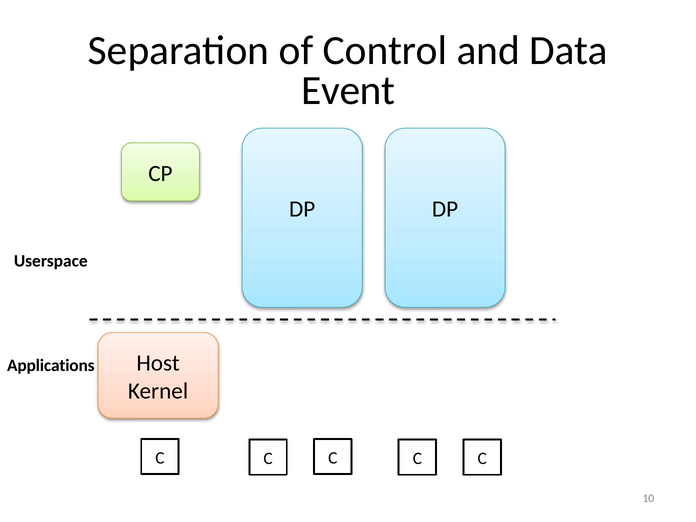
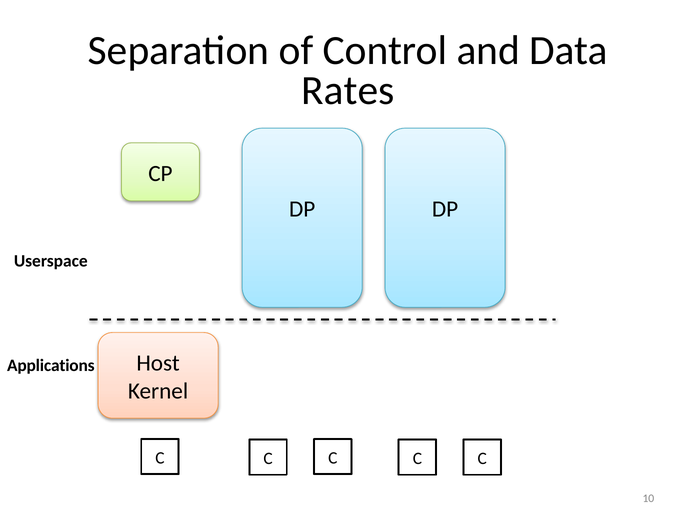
Event: Event -> Rates
